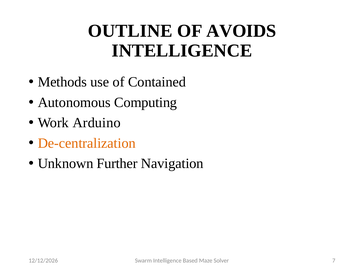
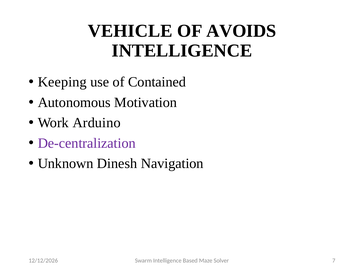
OUTLINE: OUTLINE -> VEHICLE
Methods: Methods -> Keeping
Computing: Computing -> Motivation
De-centralization colour: orange -> purple
Further: Further -> Dinesh
